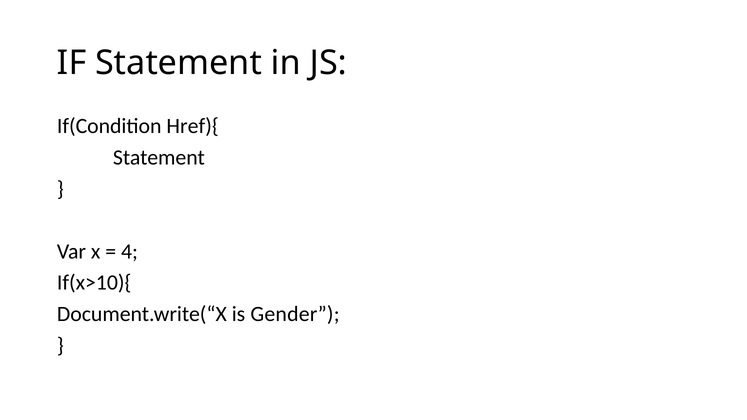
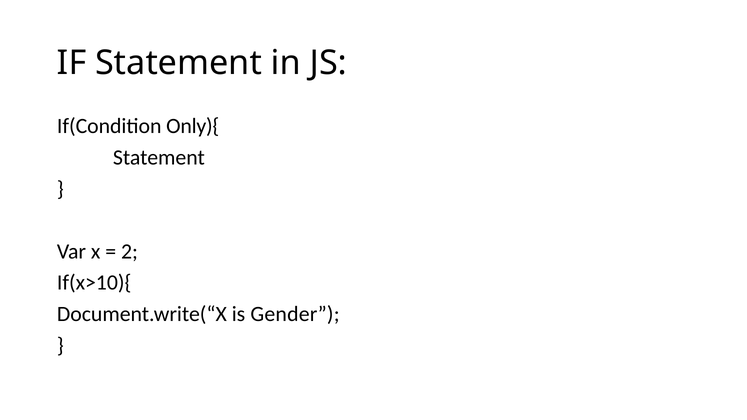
Href){: Href){ -> Only){
4: 4 -> 2
